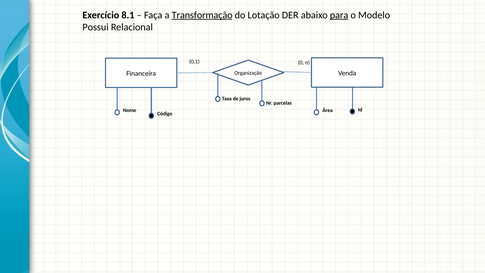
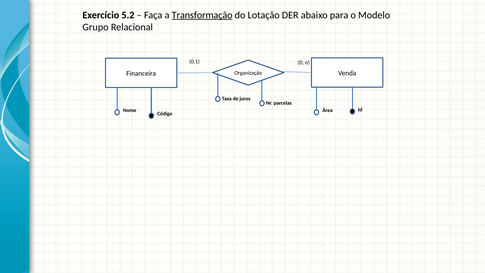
8.1: 8.1 -> 5.2
para underline: present -> none
Possui: Possui -> Grupo
